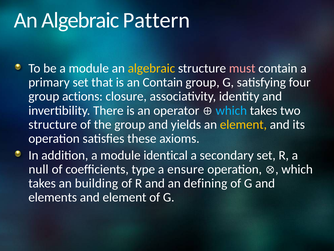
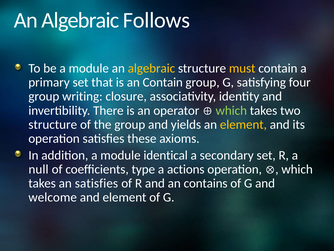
Pattern: Pattern -> Follows
must colour: pink -> yellow
actions: actions -> writing
which at (231, 110) colour: light blue -> light green
ensure: ensure -> actions
an building: building -> satisfies
defining: defining -> contains
elements: elements -> welcome
